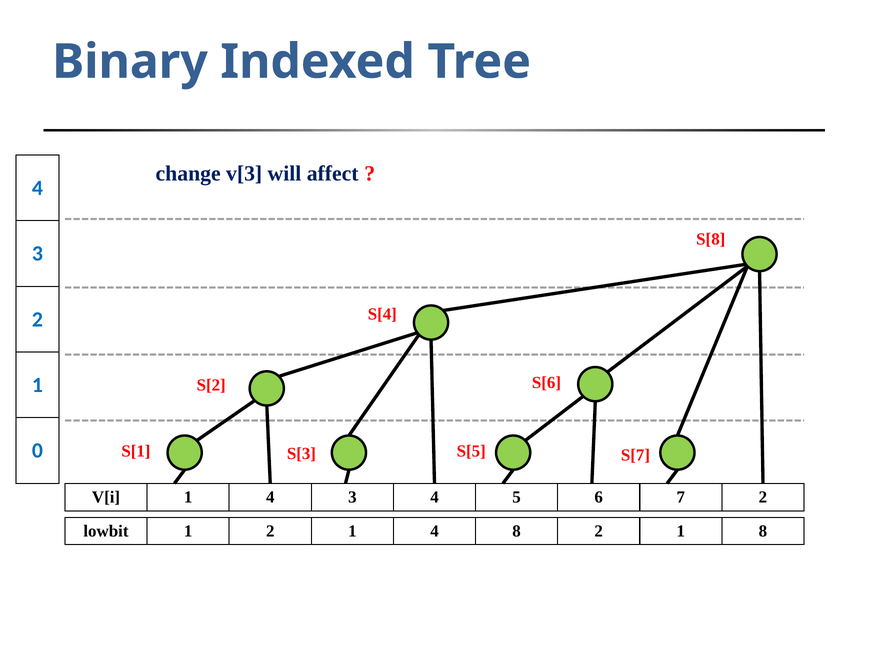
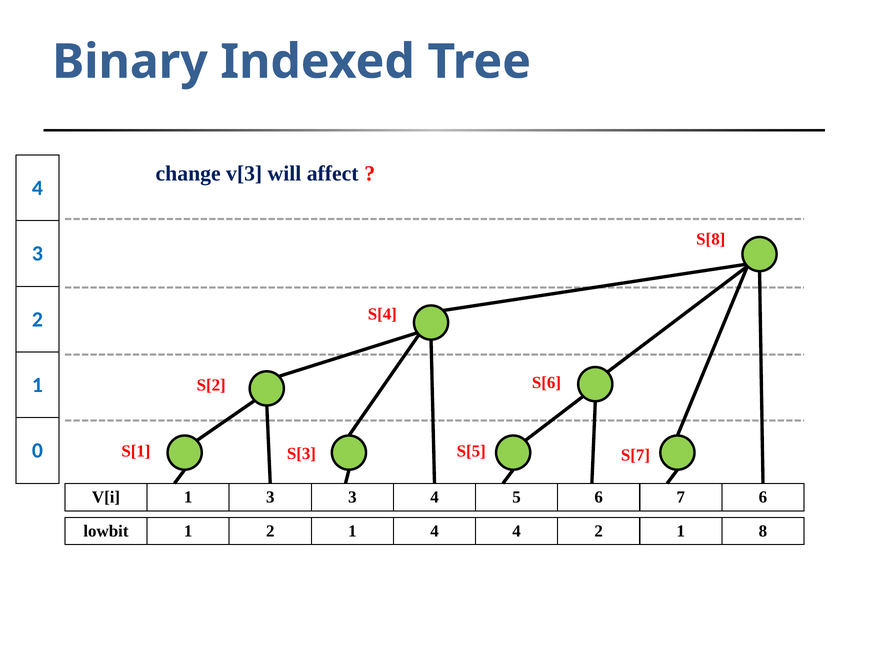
V[i 1 4: 4 -> 3
7 2: 2 -> 6
4 8: 8 -> 4
